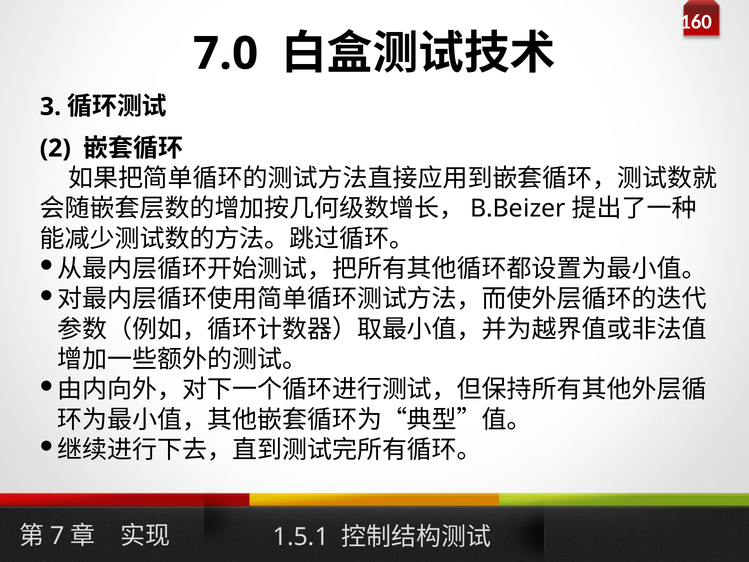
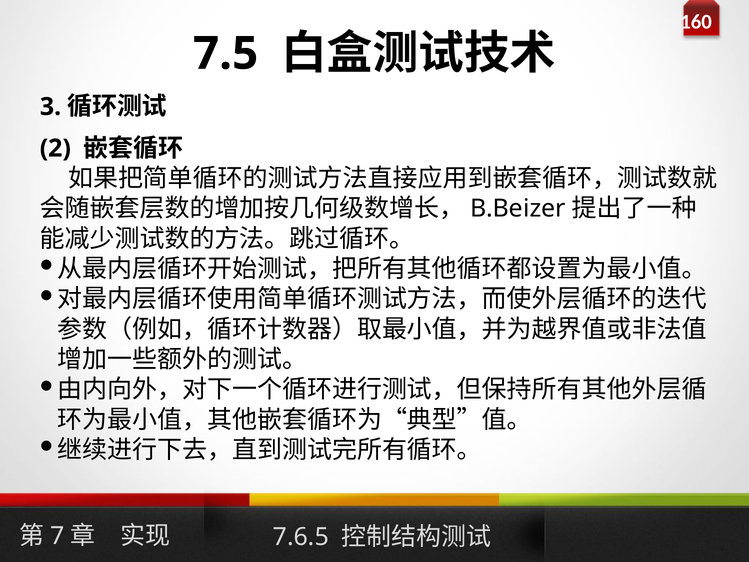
7.0: 7.0 -> 7.5
1.5.1: 1.5.1 -> 7.6.5
